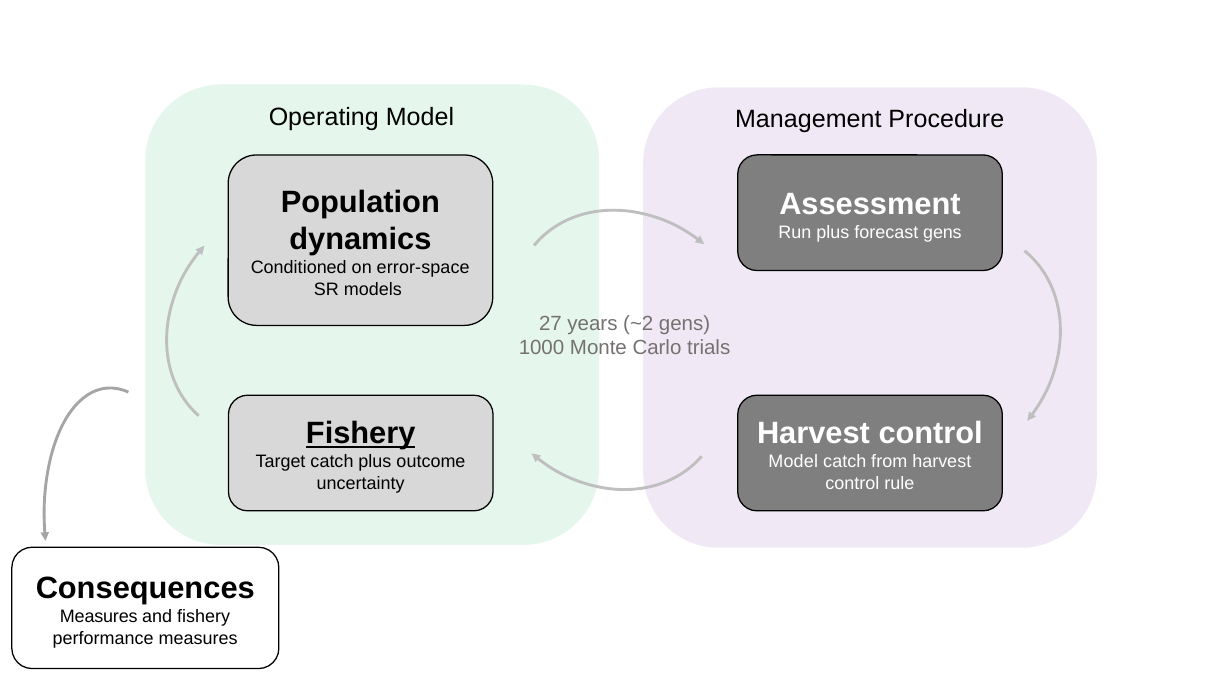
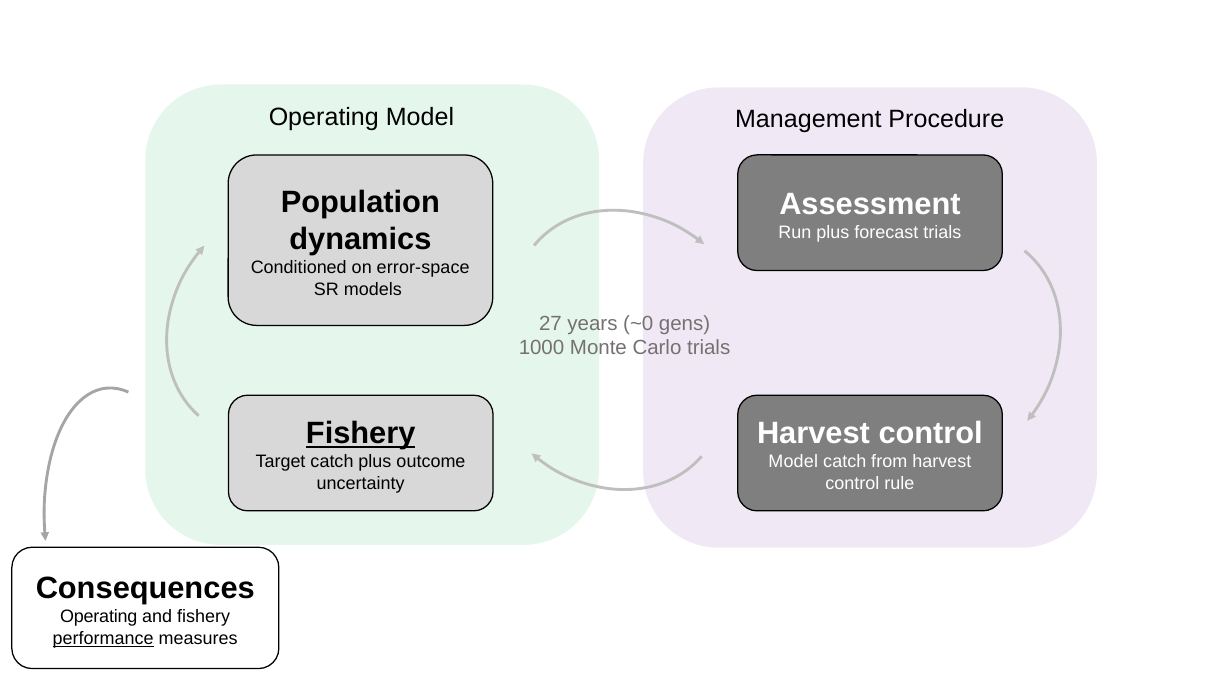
forecast gens: gens -> trials
~2: ~2 -> ~0
Measures at (99, 617): Measures -> Operating
performance underline: none -> present
